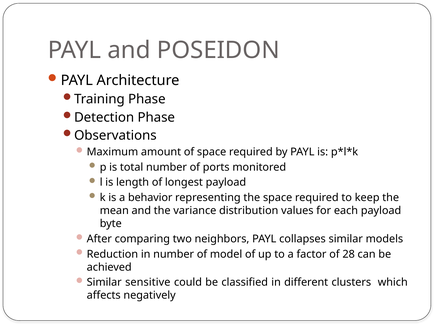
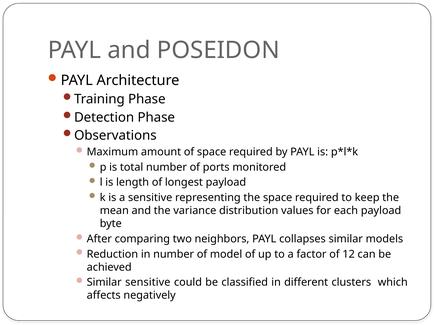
a behavior: behavior -> sensitive
28: 28 -> 12
